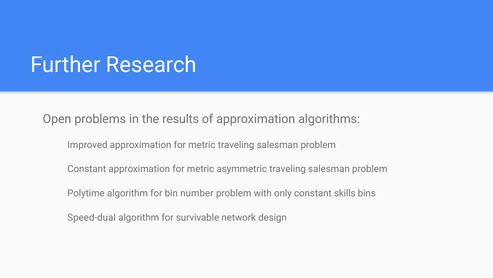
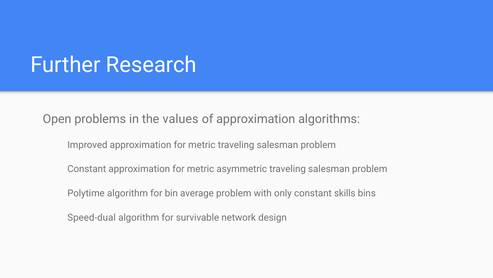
results: results -> values
number: number -> average
